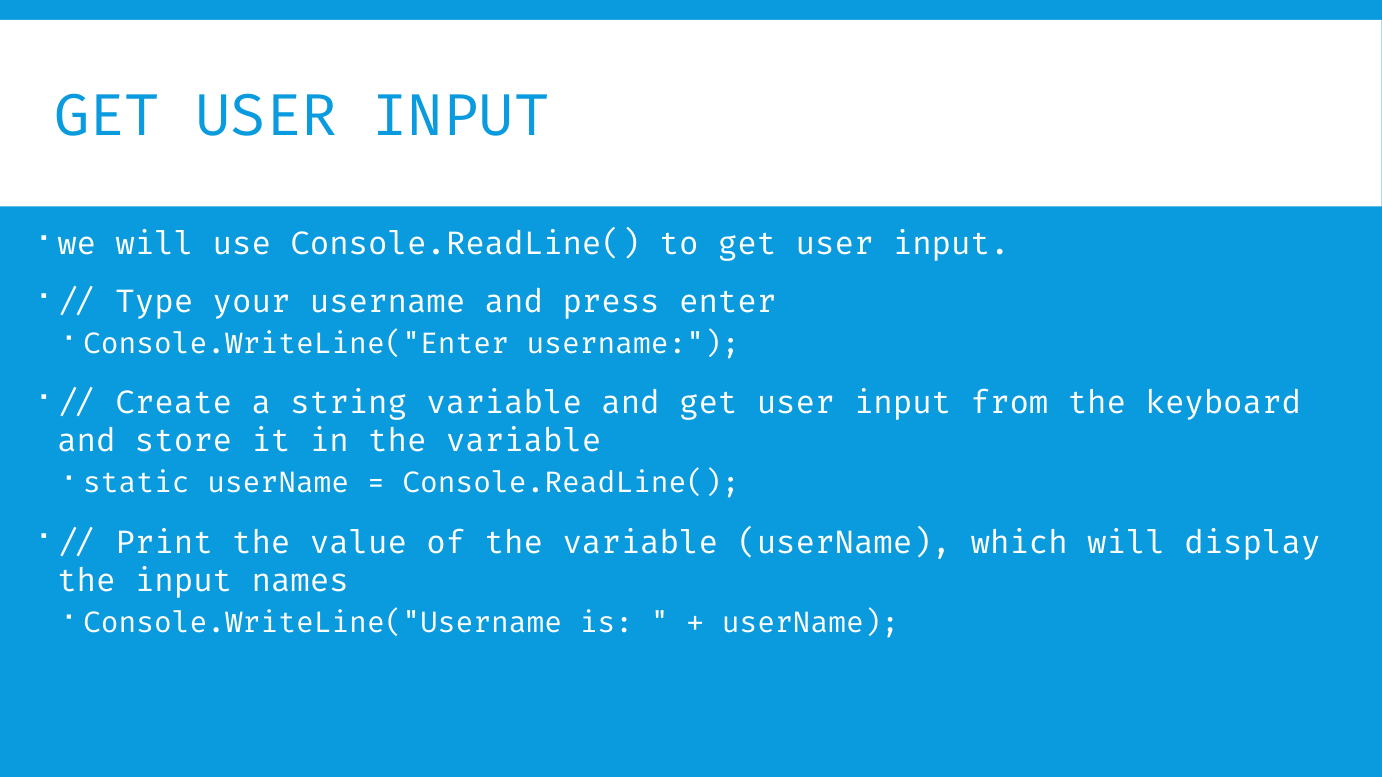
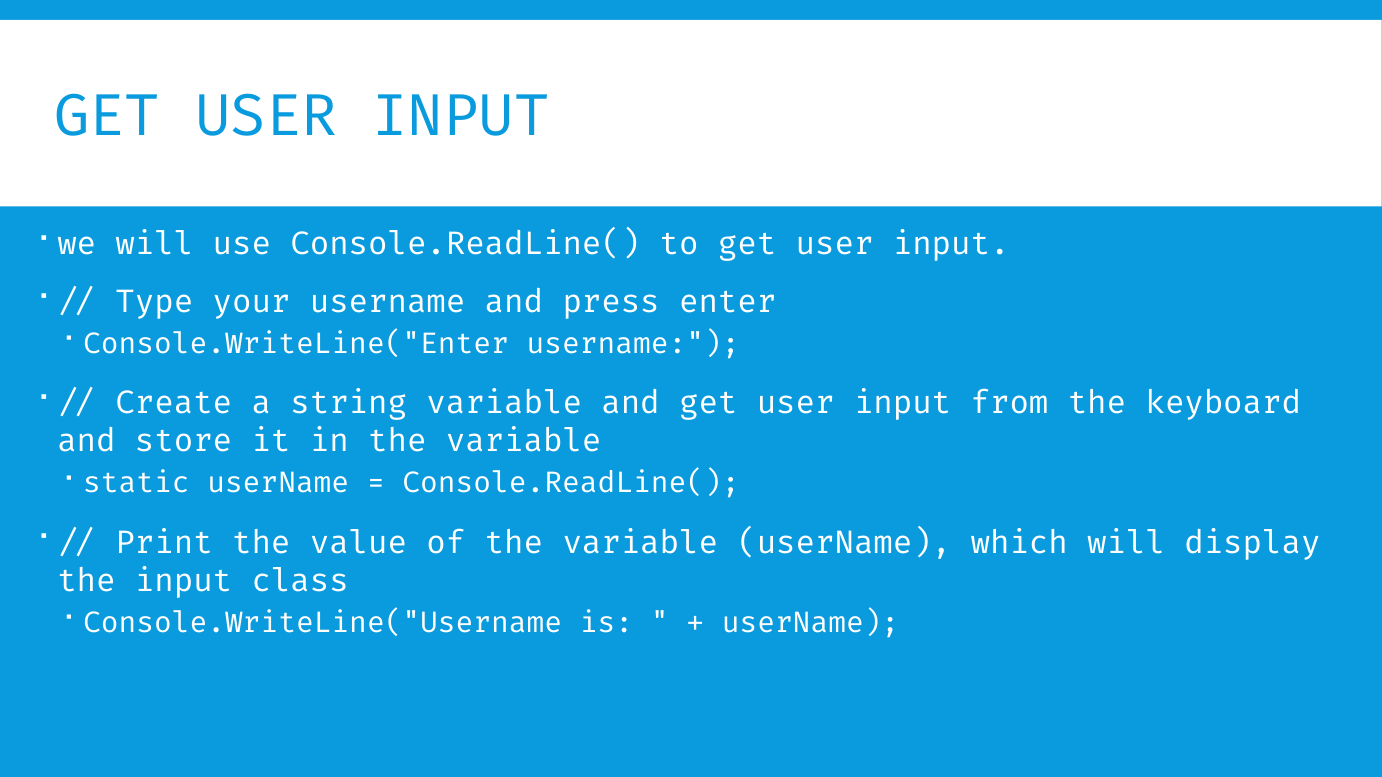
names: names -> class
